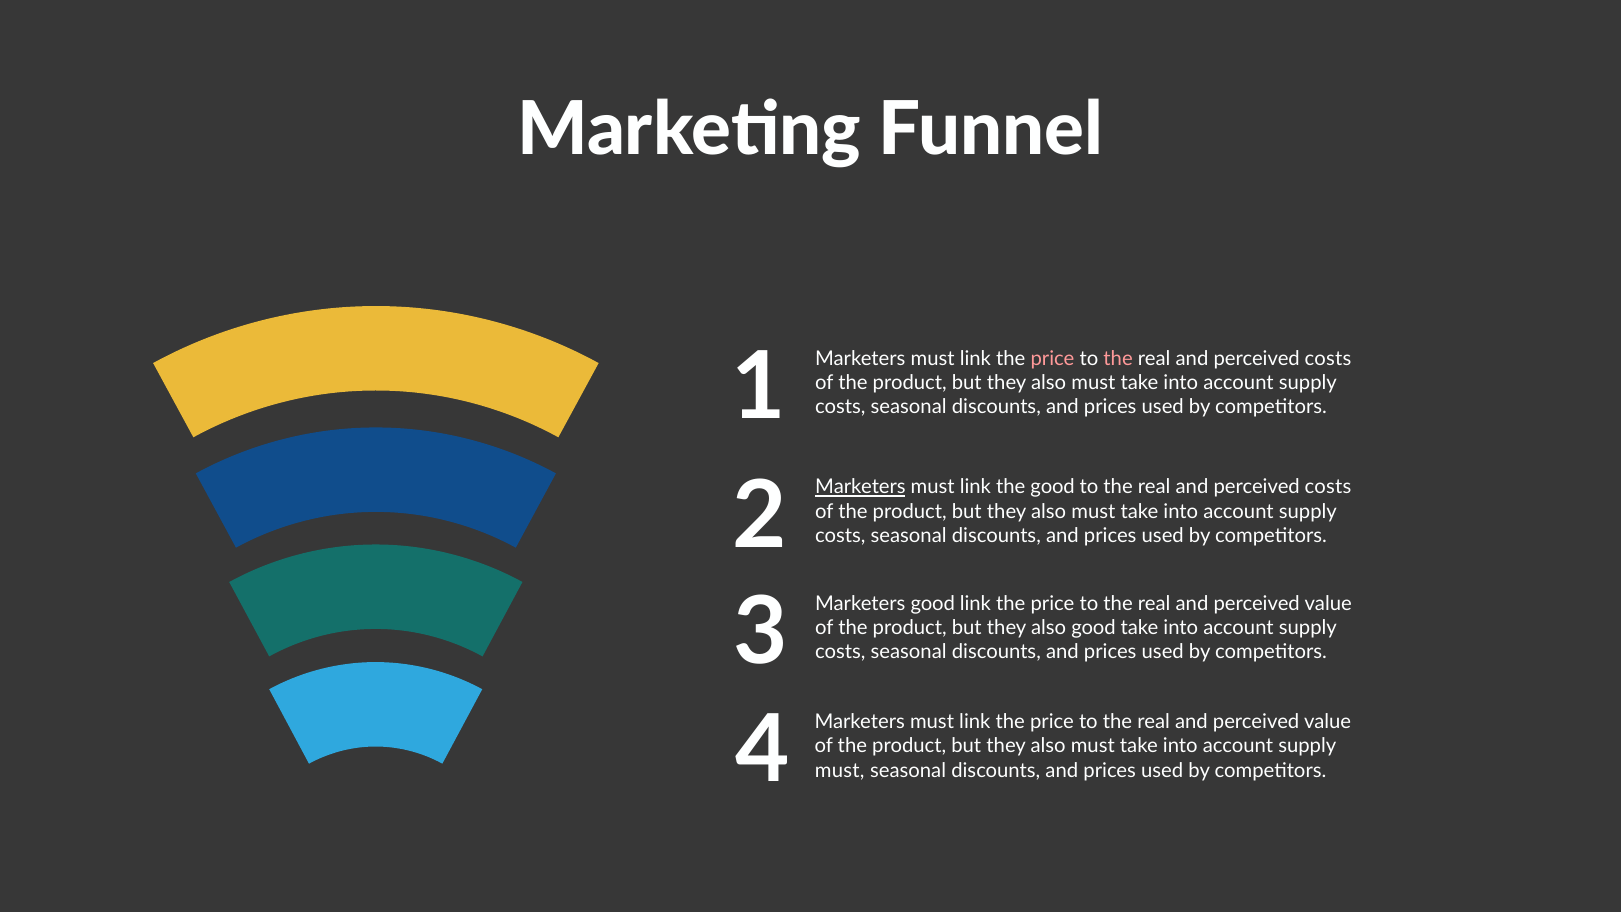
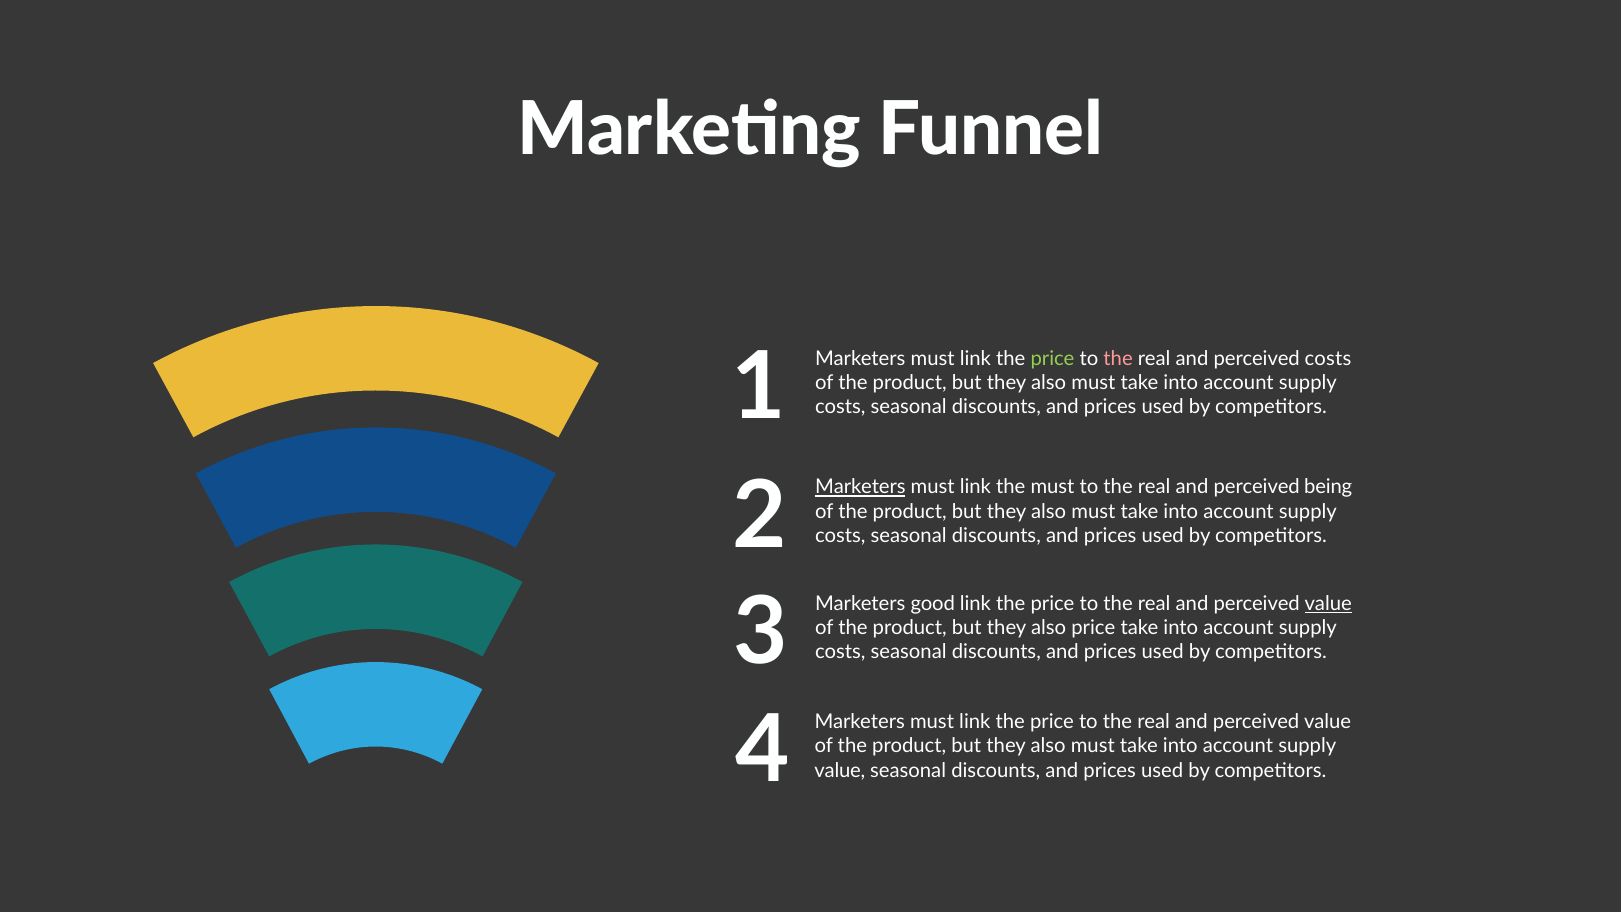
price at (1053, 358) colour: pink -> light green
the good: good -> must
costs at (1328, 487): costs -> being
value at (1328, 604) underline: none -> present
also good: good -> price
must at (840, 770): must -> value
